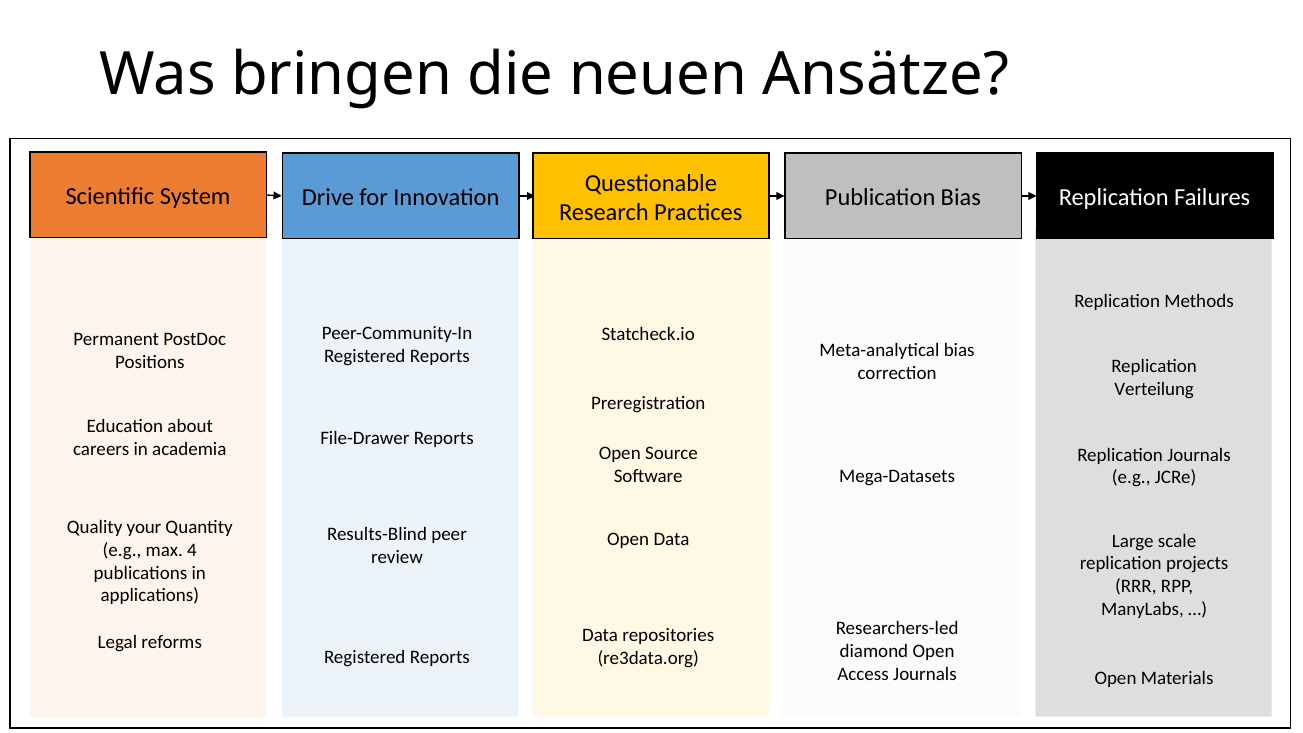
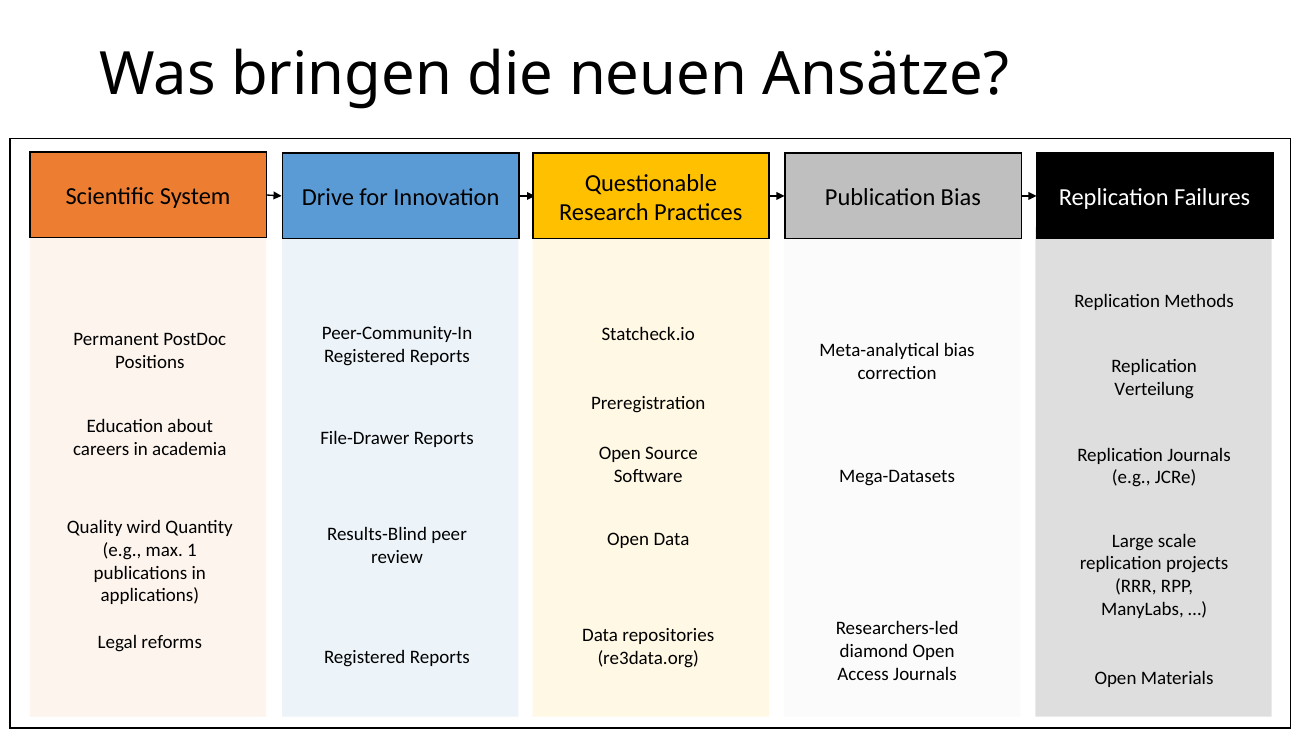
your: your -> wird
4: 4 -> 1
